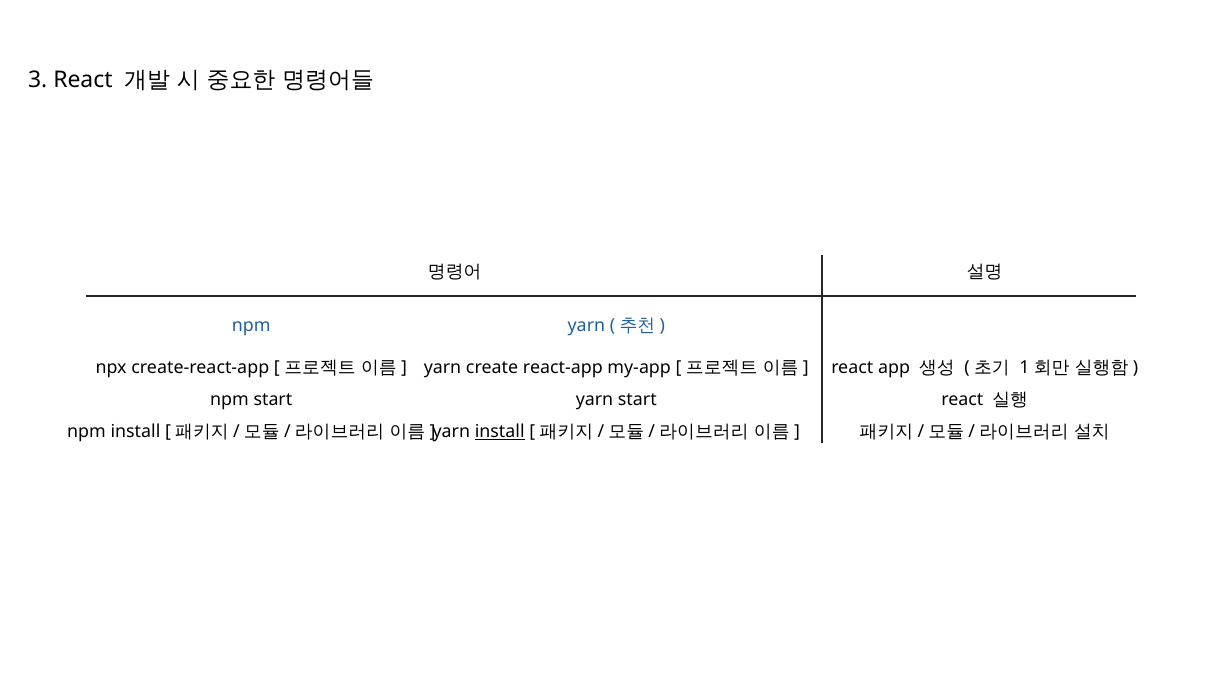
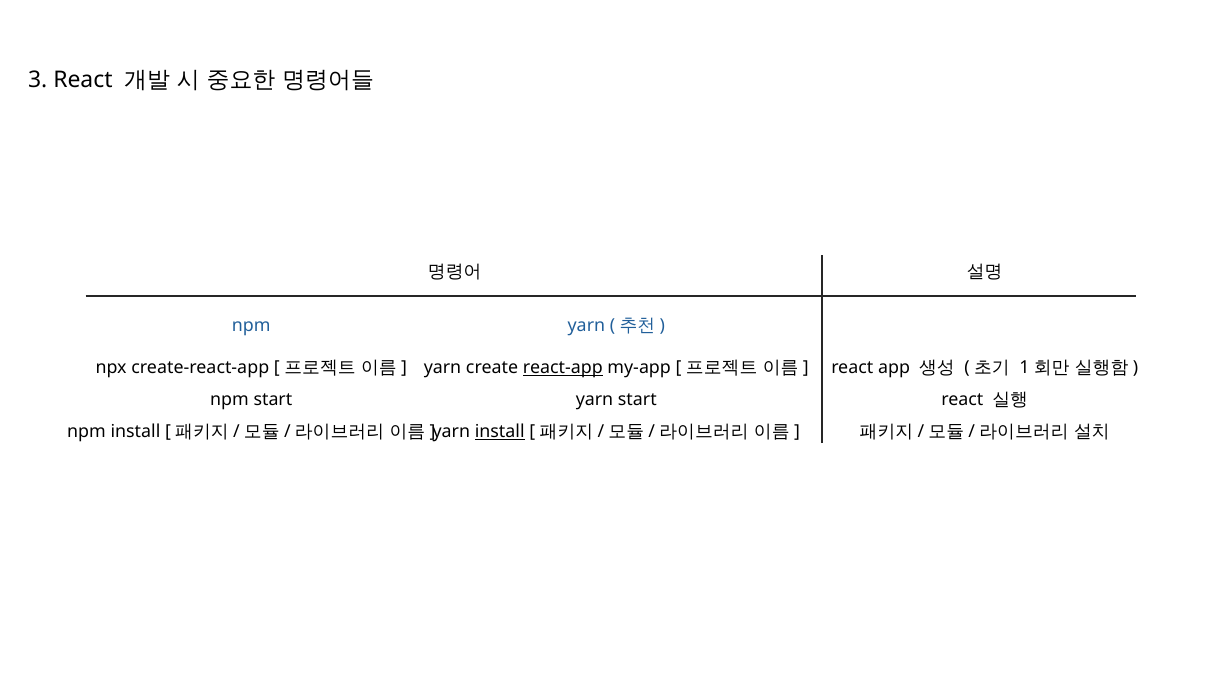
react-app underline: none -> present
